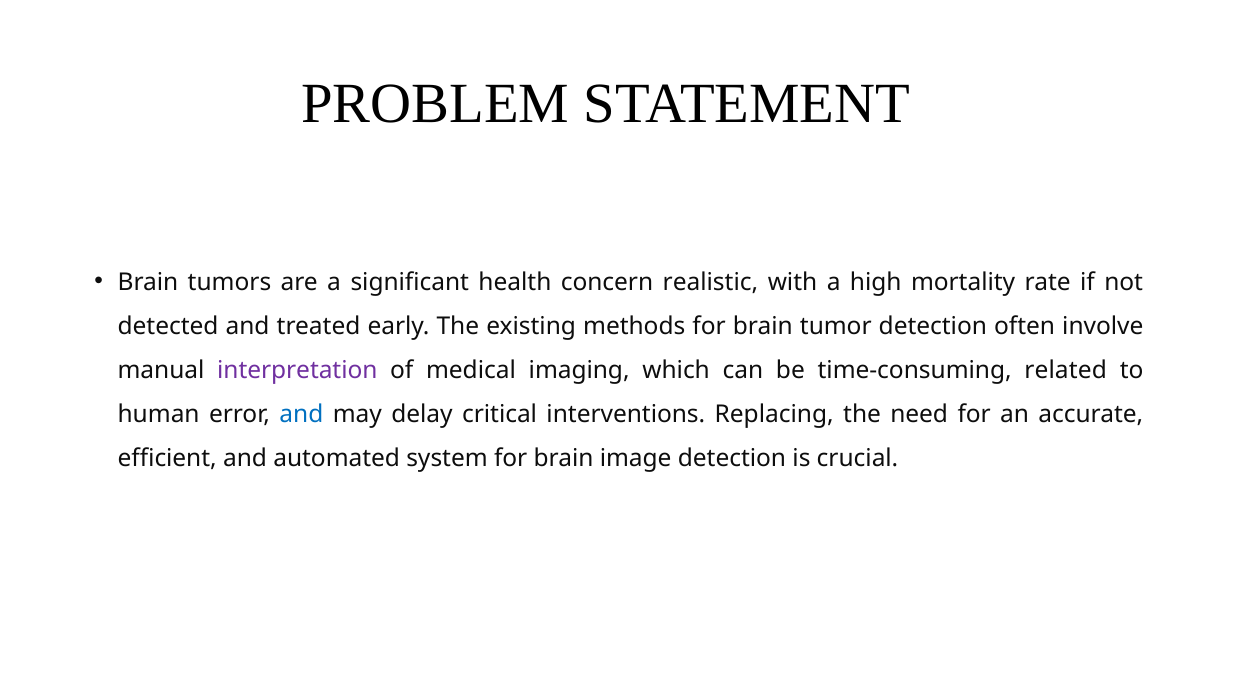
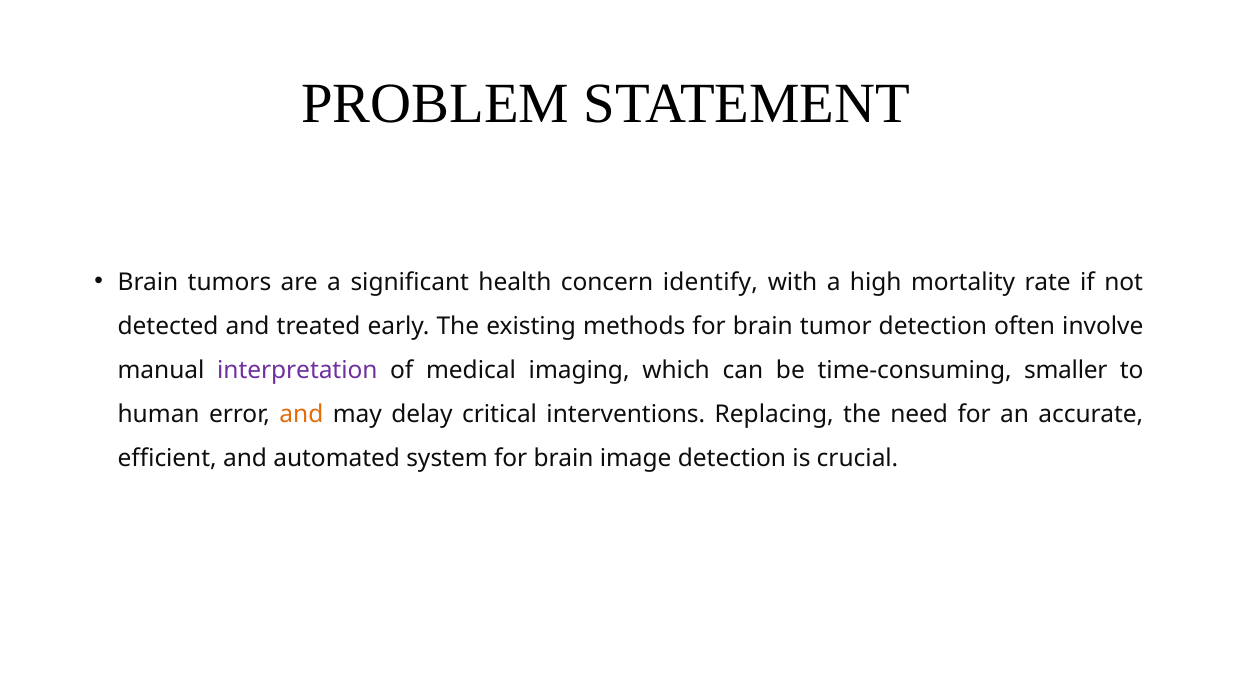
realistic: realistic -> identify
related: related -> smaller
and at (301, 414) colour: blue -> orange
